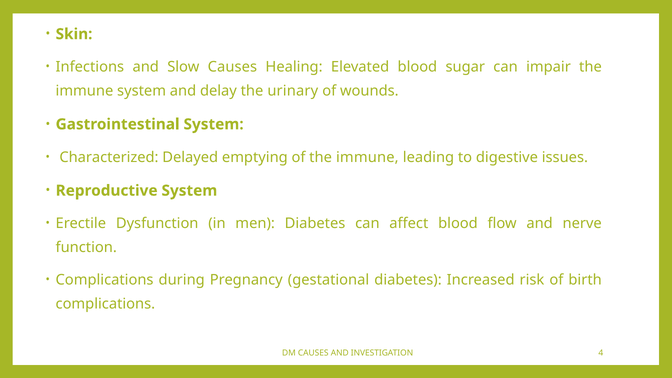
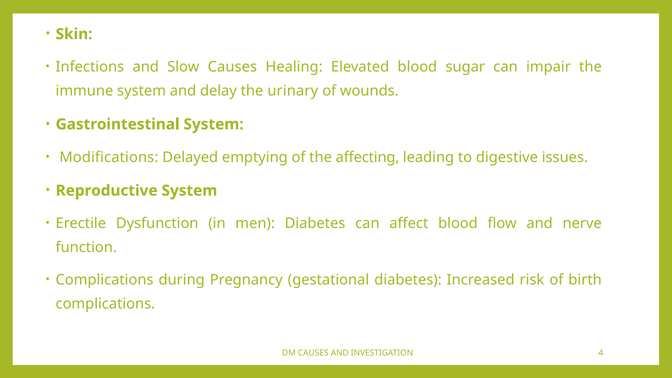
Characterized: Characterized -> Modifications
of the immune: immune -> affecting
